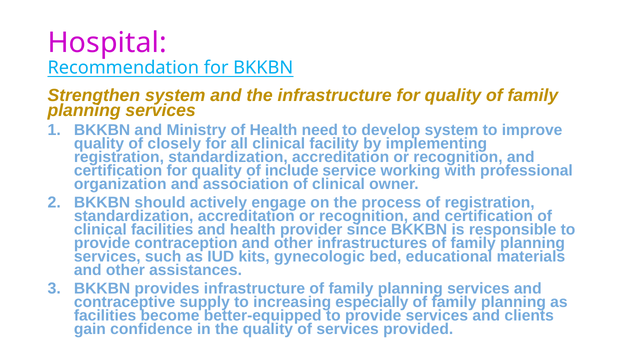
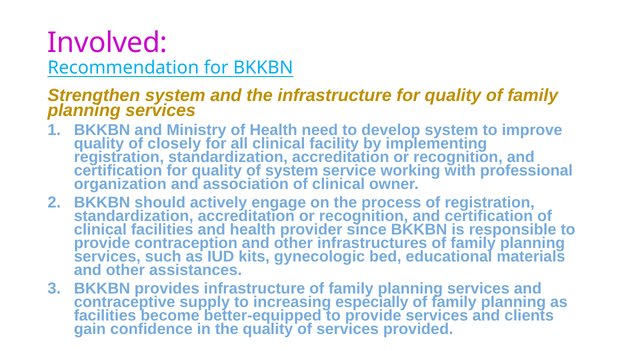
Hospital: Hospital -> Involved
of include: include -> system
